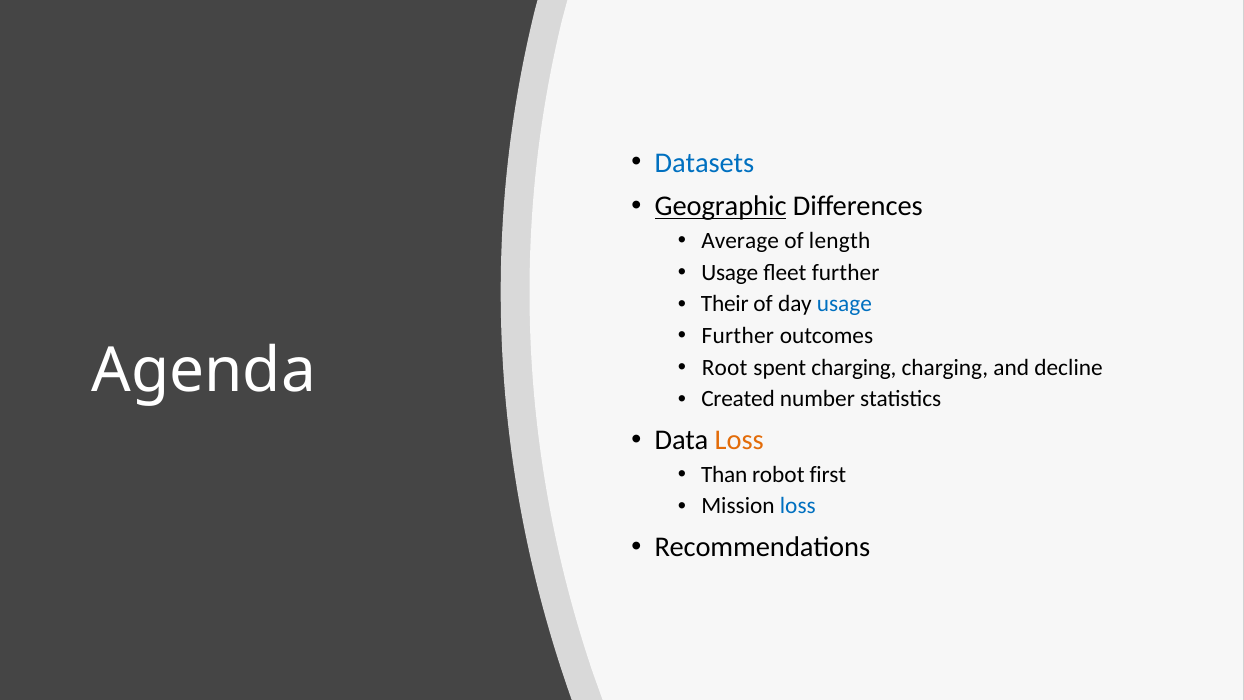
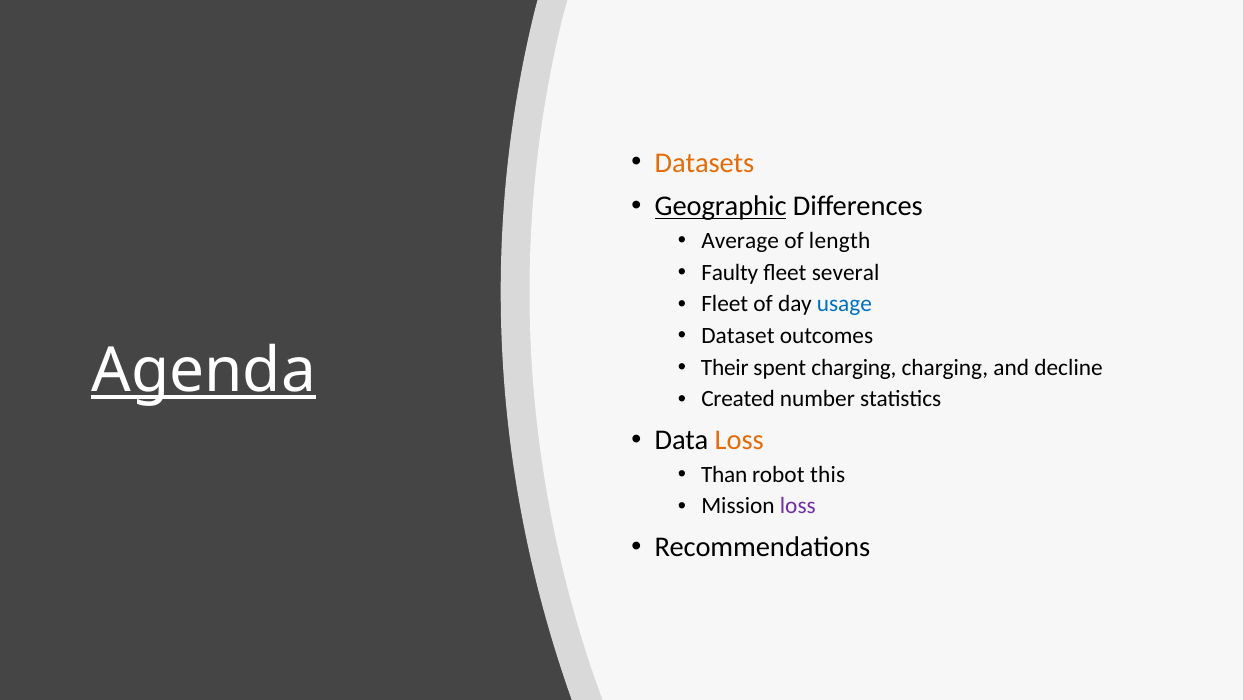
Datasets colour: blue -> orange
Usage at (730, 272): Usage -> Faulty
fleet further: further -> several
Their at (725, 304): Their -> Fleet
Further at (738, 336): Further -> Dataset
Agenda underline: none -> present
Root: Root -> Their
first: first -> this
loss at (798, 506) colour: blue -> purple
